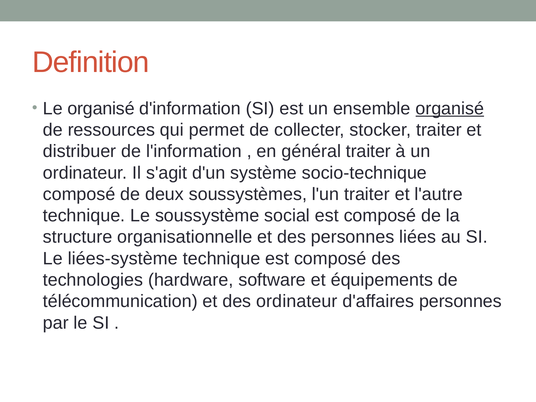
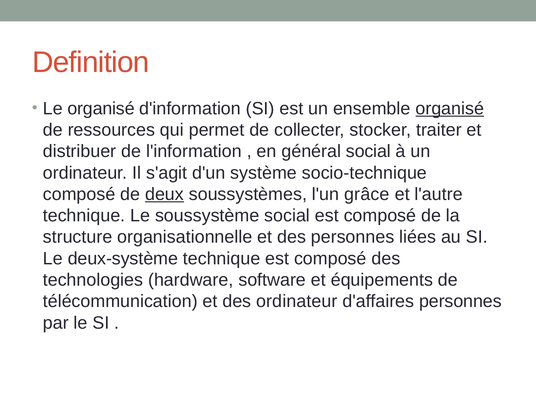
général traiter: traiter -> social
deux underline: none -> present
l'un traiter: traiter -> grâce
liées-système: liées-système -> deux-système
